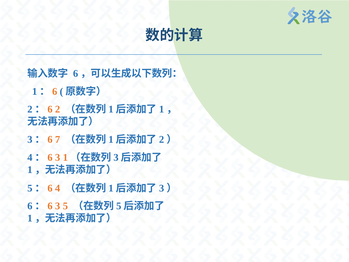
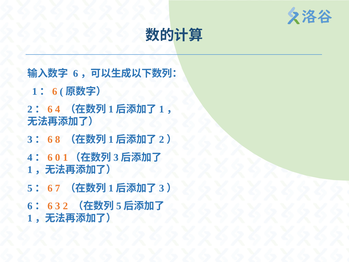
2: 2 -> 4
7: 7 -> 8
4：6 3: 3 -> 0
4: 4 -> 7
5: 5 -> 2
